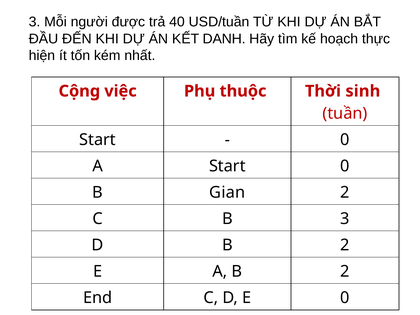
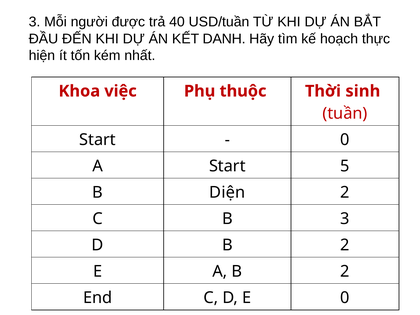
Cộng: Cộng -> Khoa
Start 0: 0 -> 5
Gian: Gian -> Diện
